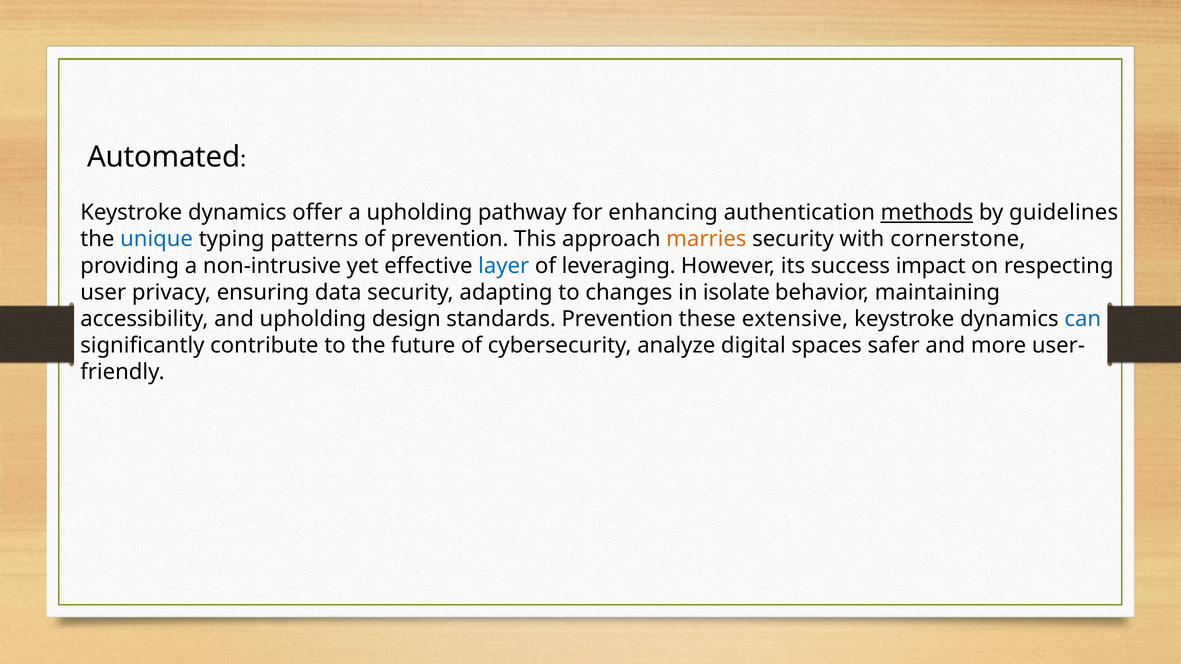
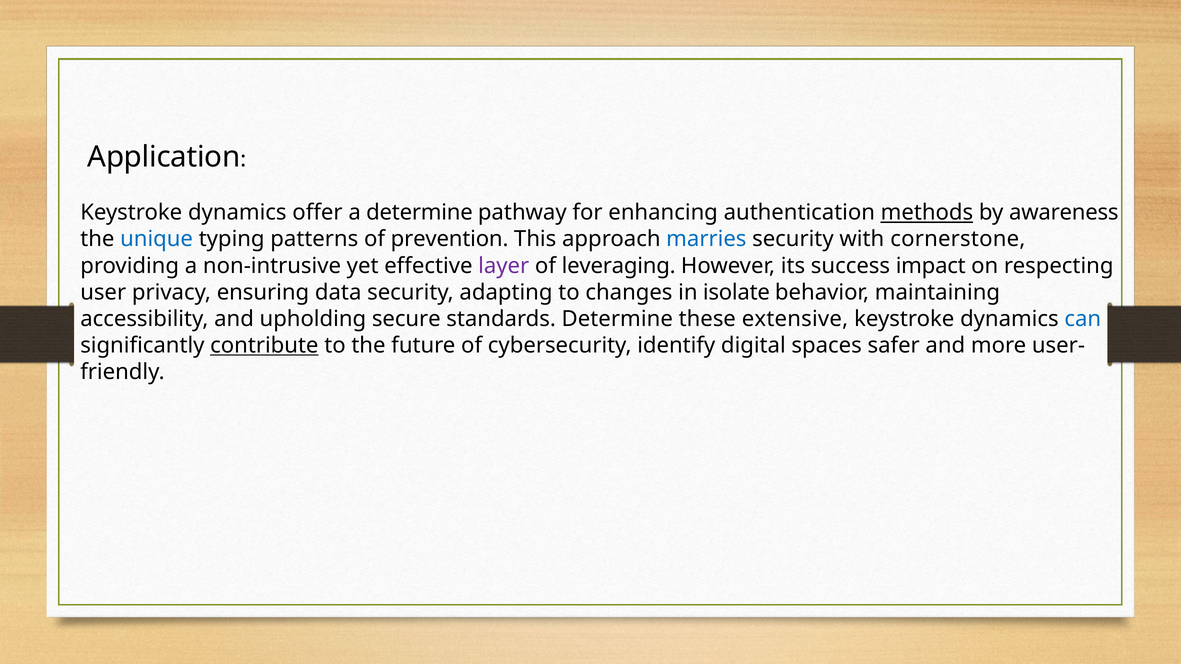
Automated: Automated -> Application
a upholding: upholding -> determine
guidelines: guidelines -> awareness
marries colour: orange -> blue
layer colour: blue -> purple
design: design -> secure
standards Prevention: Prevention -> Determine
contribute underline: none -> present
analyze: analyze -> identify
